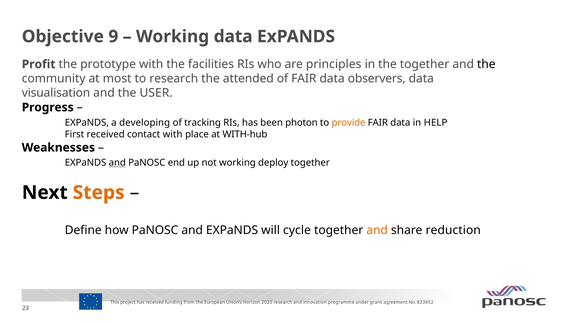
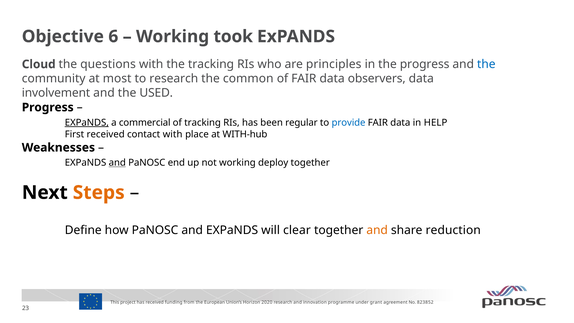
9: 9 -> 6
Working data: data -> took
Profit: Profit -> Cloud
prototype: prototype -> questions
the facilities: facilities -> tracking
the together: together -> progress
the at (486, 64) colour: black -> blue
attended: attended -> common
visualisation: visualisation -> involvement
USER: USER -> USED
EXPaNDS at (87, 122) underline: none -> present
developing: developing -> commercial
photon: photon -> regular
provide colour: orange -> blue
cycle: cycle -> clear
